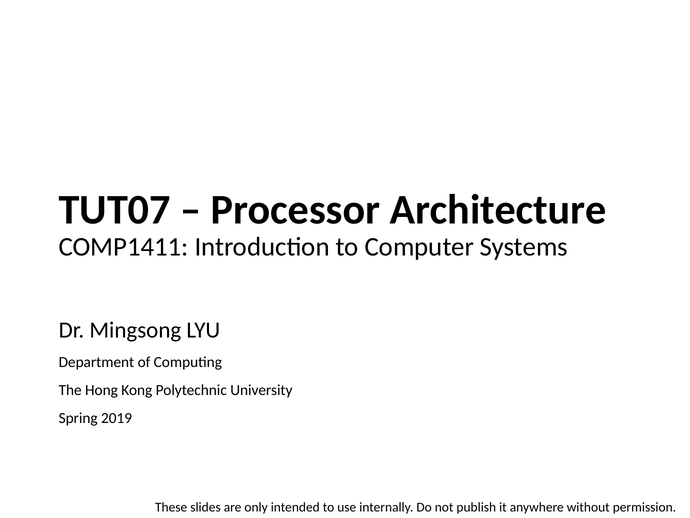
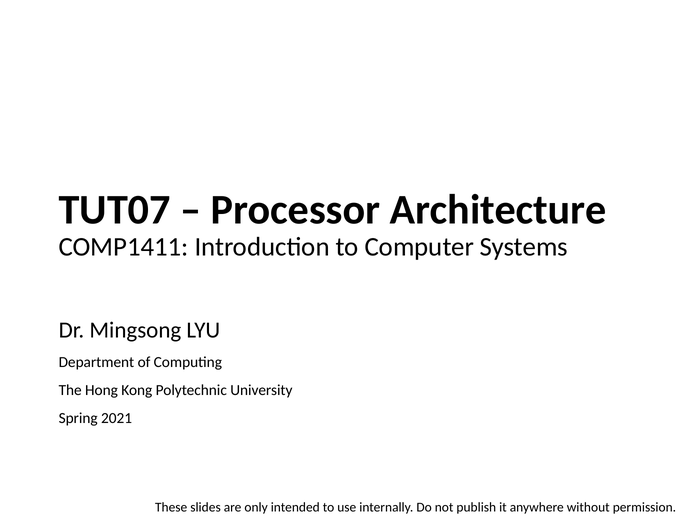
2019: 2019 -> 2021
